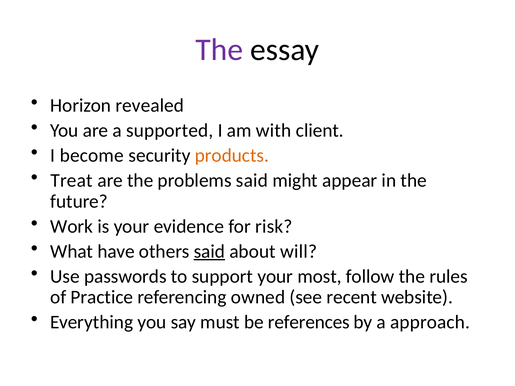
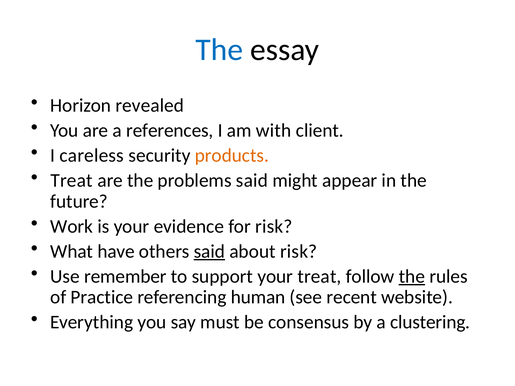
The at (219, 50) colour: purple -> blue
supported: supported -> references
become: become -> careless
about will: will -> risk
passwords: passwords -> remember
your most: most -> treat
the at (412, 277) underline: none -> present
owned: owned -> human
references: references -> consensus
approach: approach -> clustering
